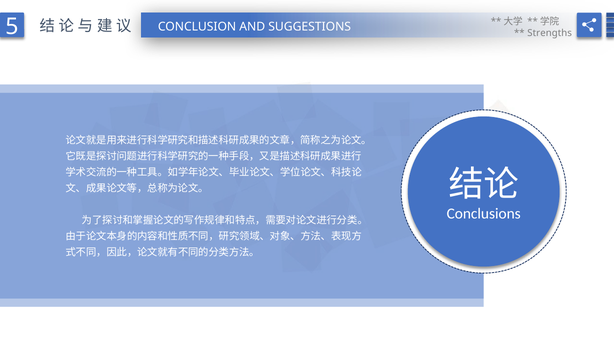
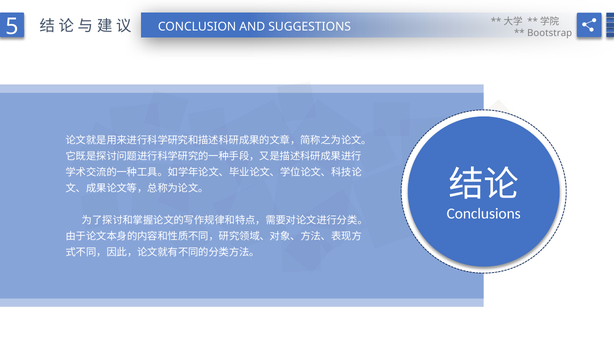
Strengths: Strengths -> Bootstrap
